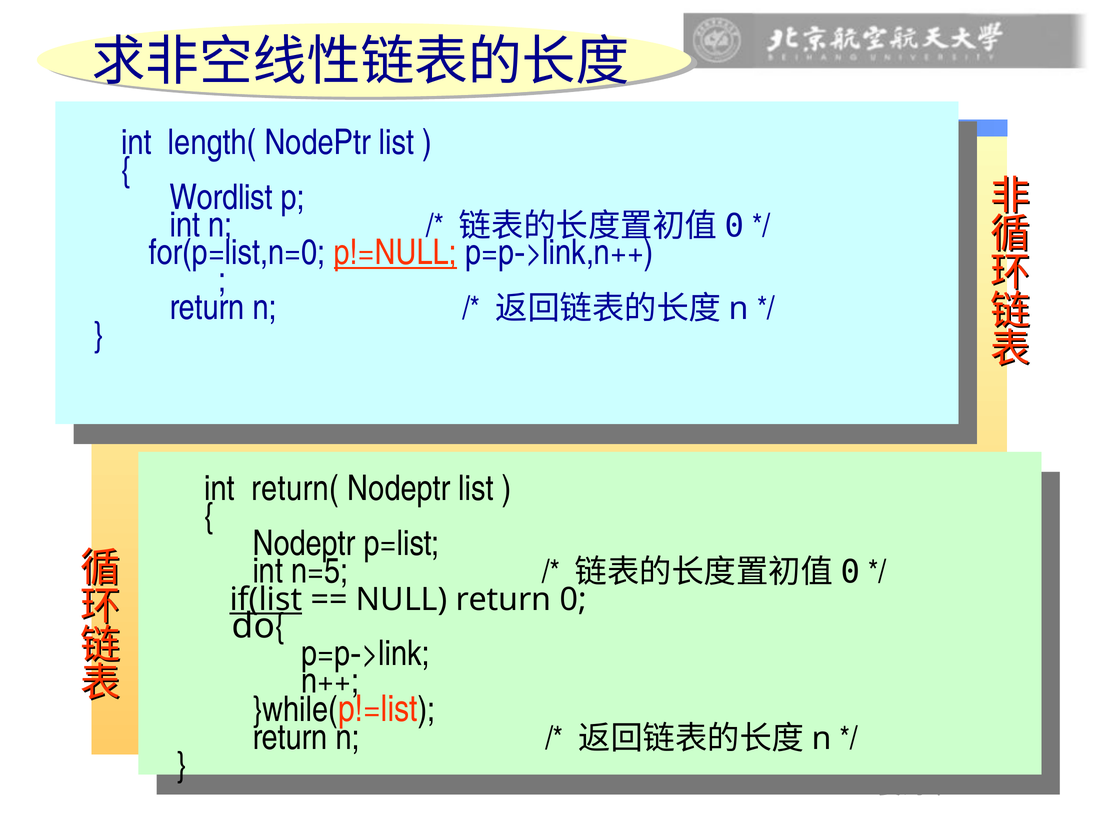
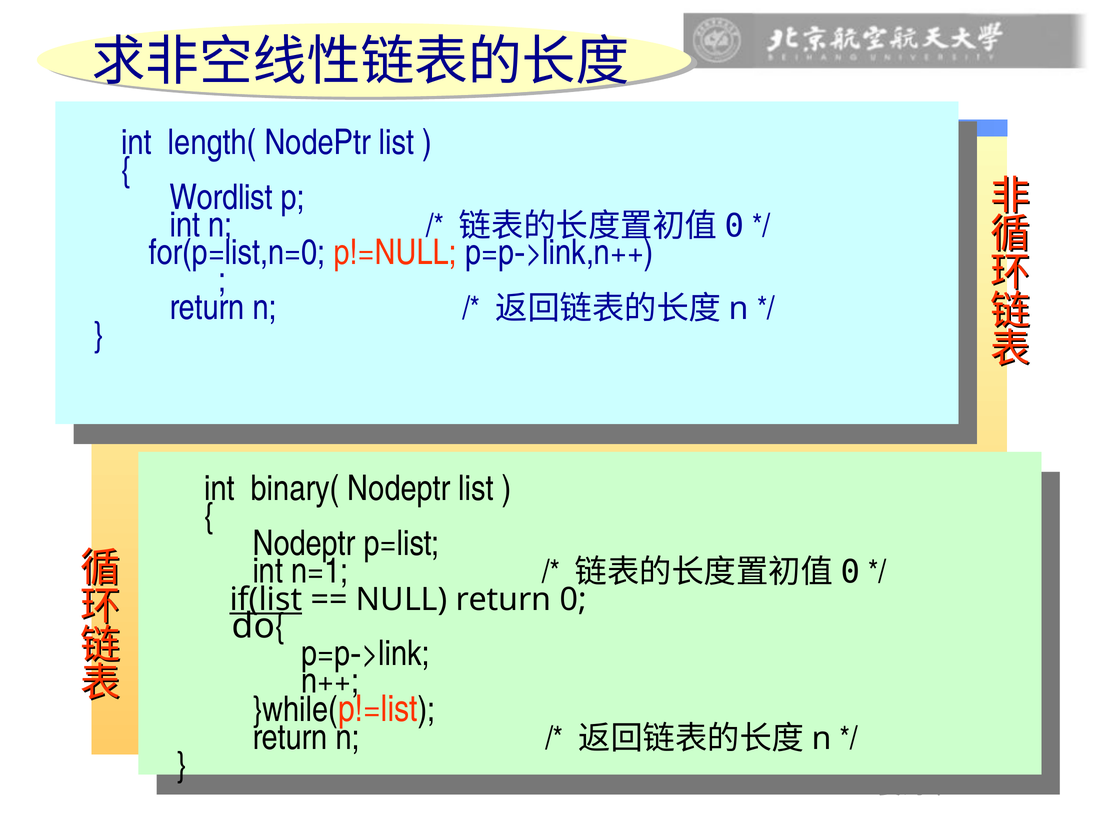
p!=NULL underline: present -> none
return(: return( -> binary(
n=5: n=5 -> n=1
